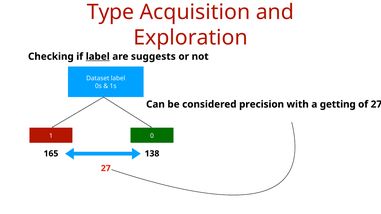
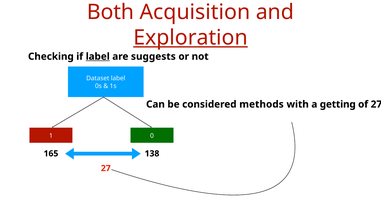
Type: Type -> Both
Exploration underline: none -> present
precision: precision -> methods
